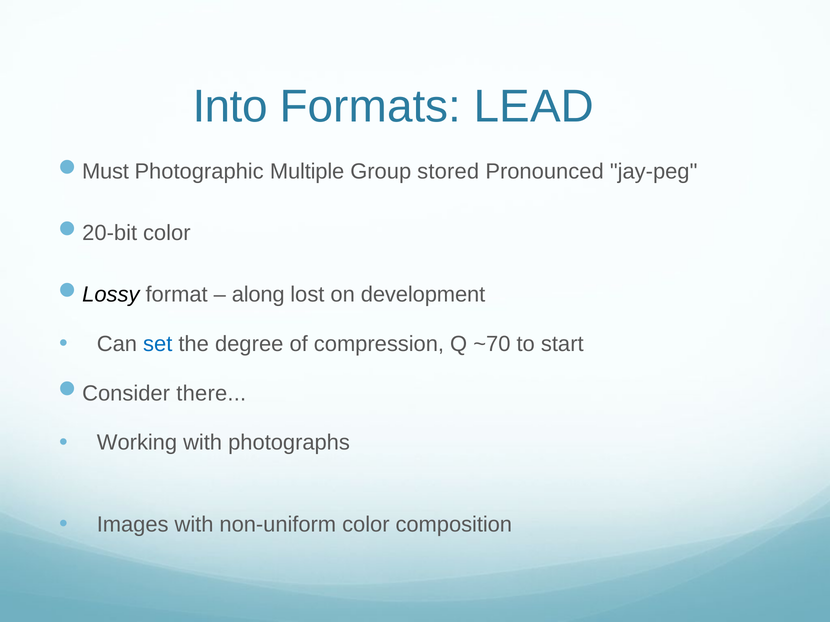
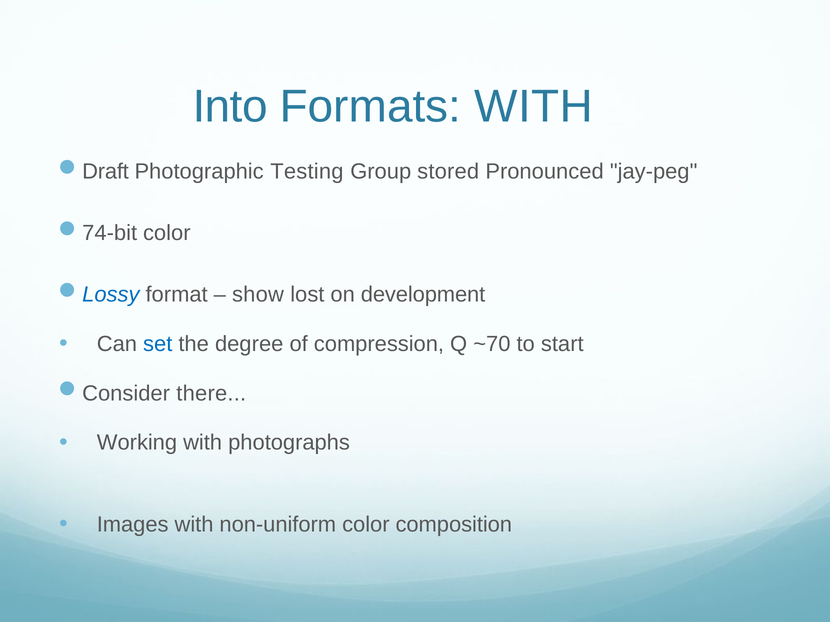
Formats LEAD: LEAD -> WITH
Must: Must -> Draft
Multiple: Multiple -> Testing
20-bit: 20-bit -> 74-bit
Lossy colour: black -> blue
along: along -> show
